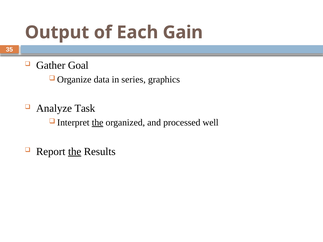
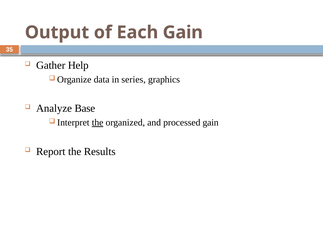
Goal: Goal -> Help
Task: Task -> Base
processed well: well -> gain
the at (75, 152) underline: present -> none
